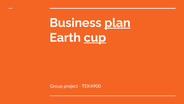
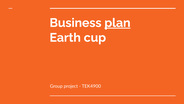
cup underline: present -> none
